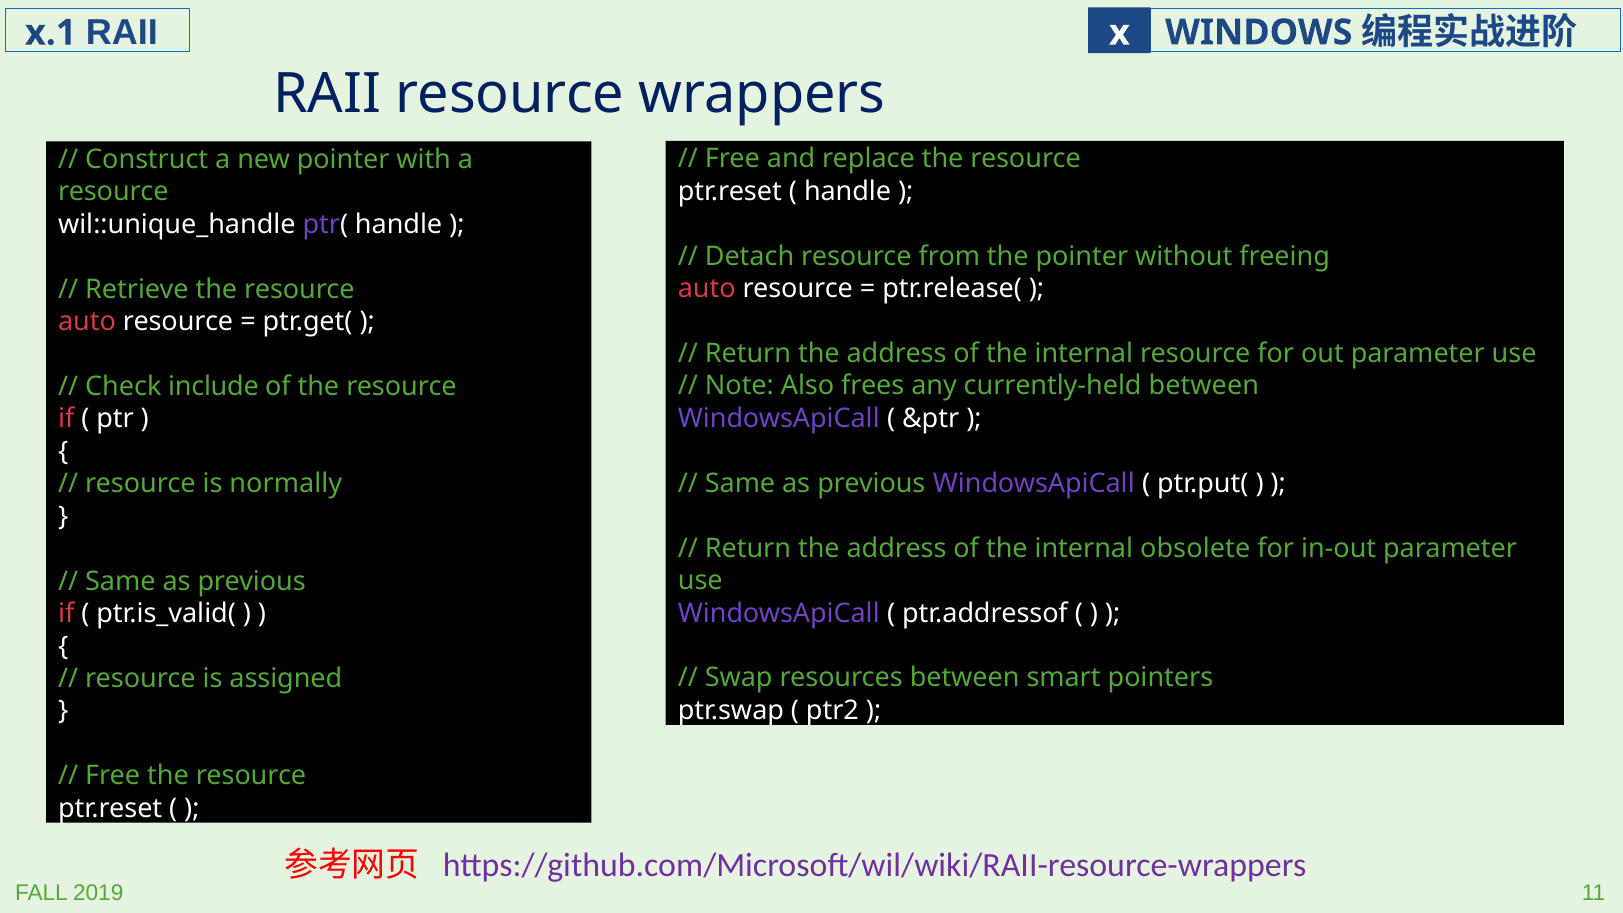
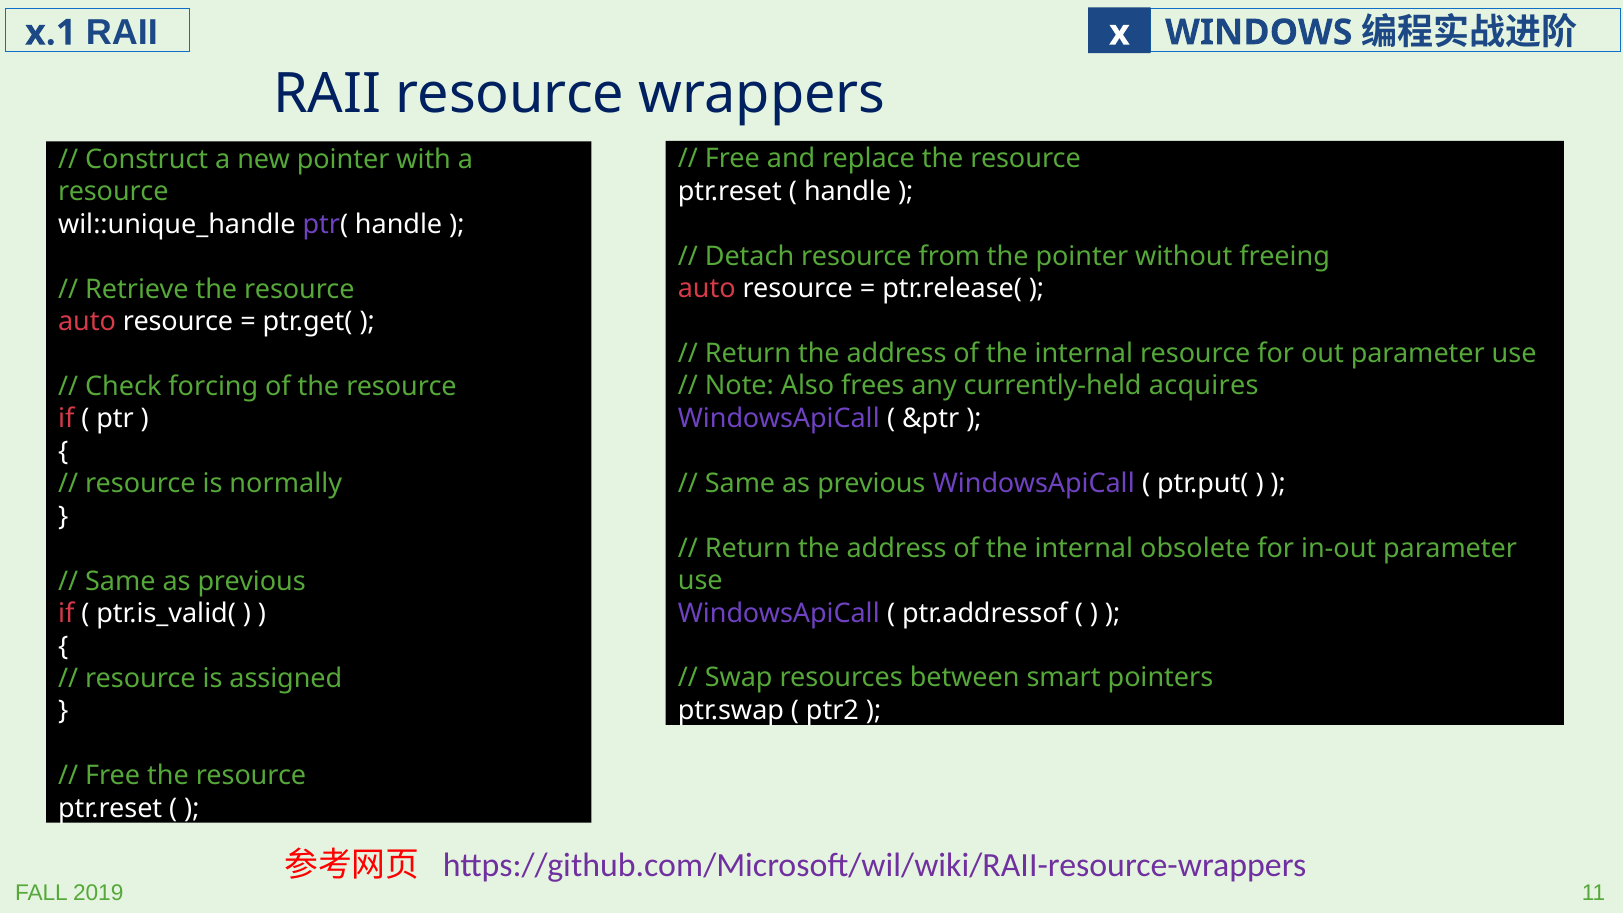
currently-held between: between -> acquires
include: include -> forcing
